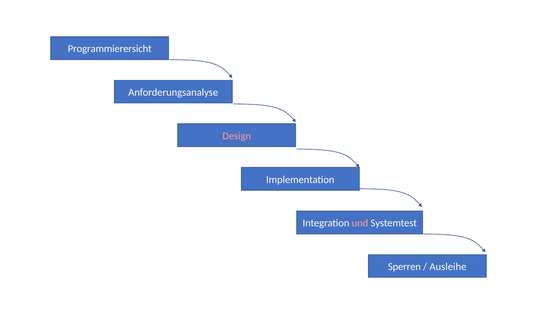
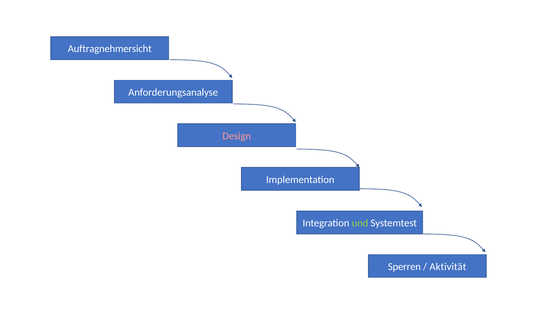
Programmierersicht: Programmierersicht -> Auftragnehmersicht
und colour: pink -> light green
Ausleihe: Ausleihe -> Aktivität
